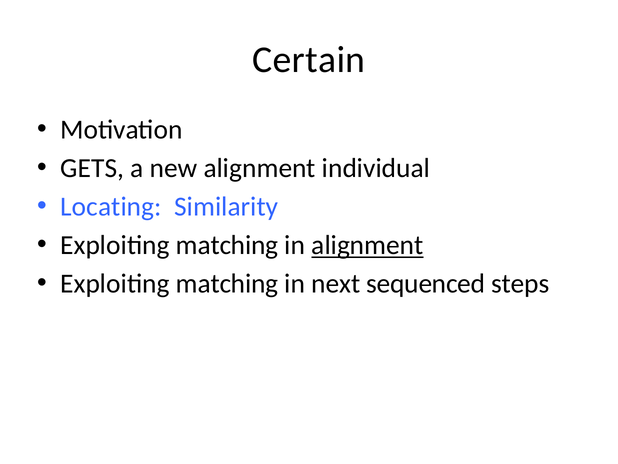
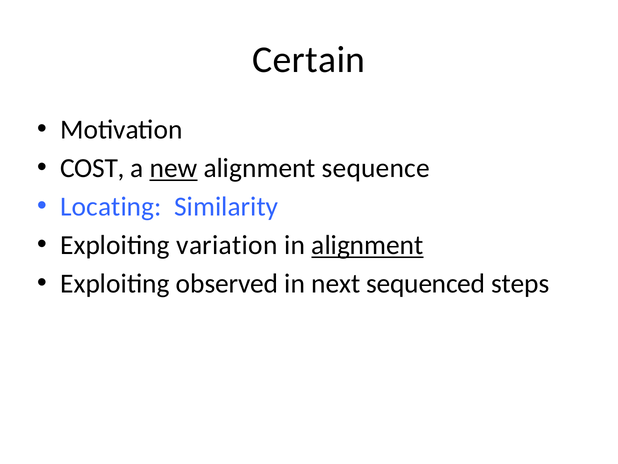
GETS: GETS -> COST
new underline: none -> present
individual: individual -> sequence
matching at (227, 245): matching -> variation
matching at (227, 284): matching -> observed
